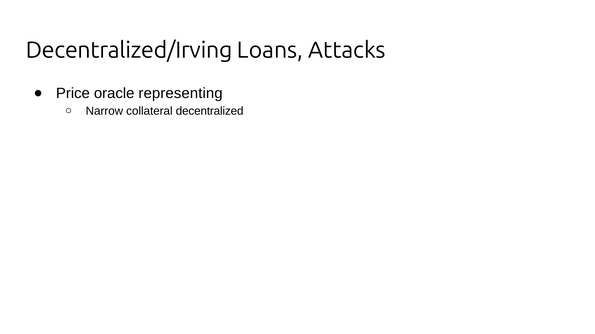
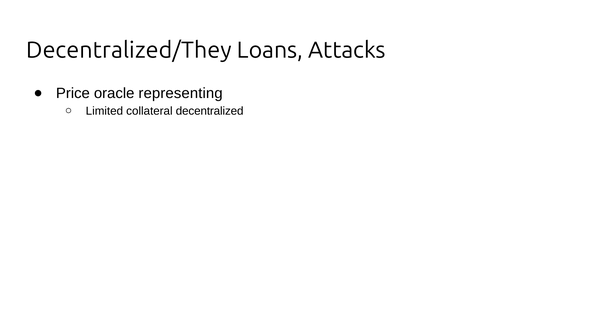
Decentralized/Irving: Decentralized/Irving -> Decentralized/They
Narrow: Narrow -> Limited
